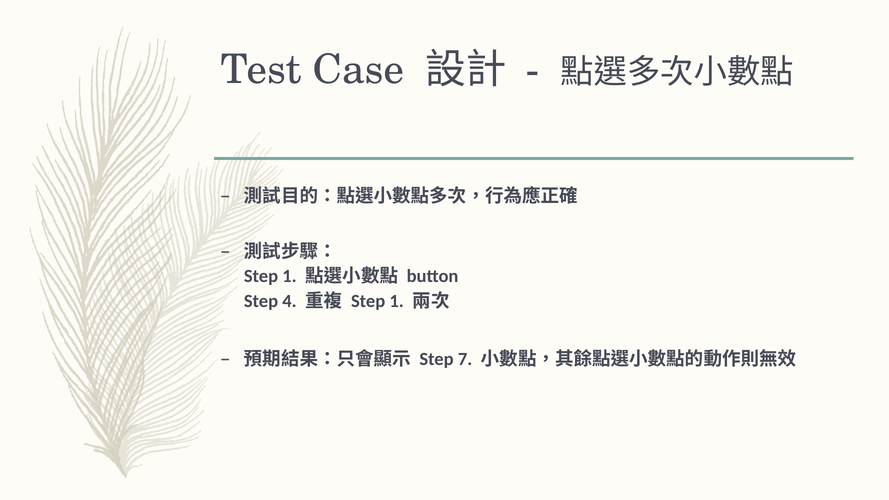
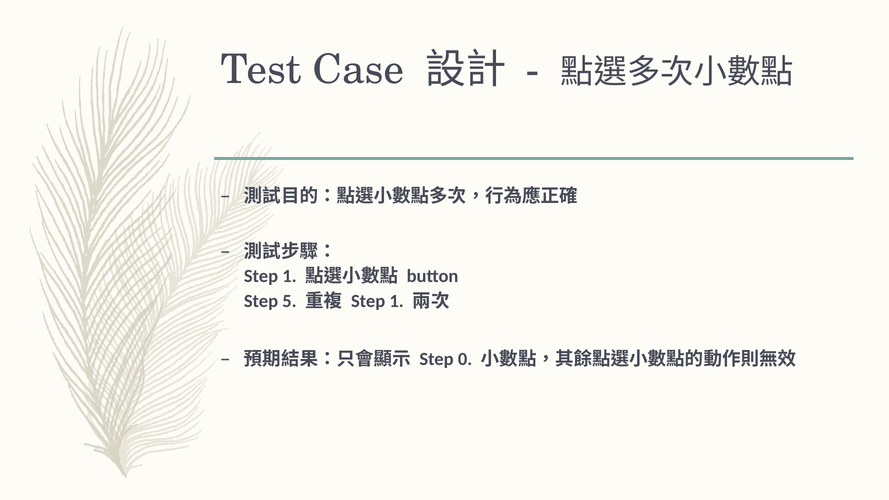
4: 4 -> 5
7: 7 -> 0
